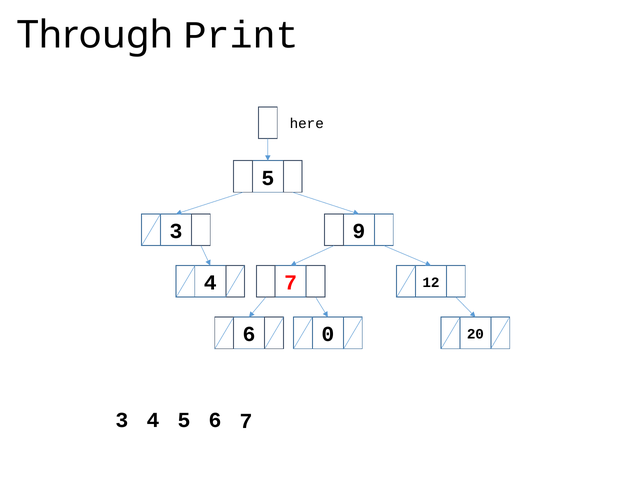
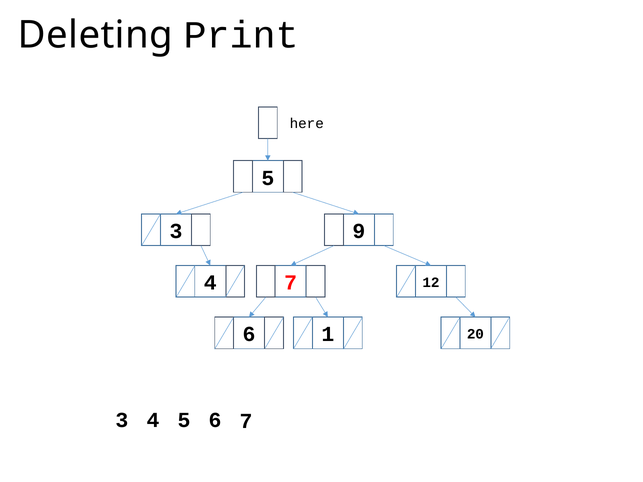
Through: Through -> Deleting
0: 0 -> 1
